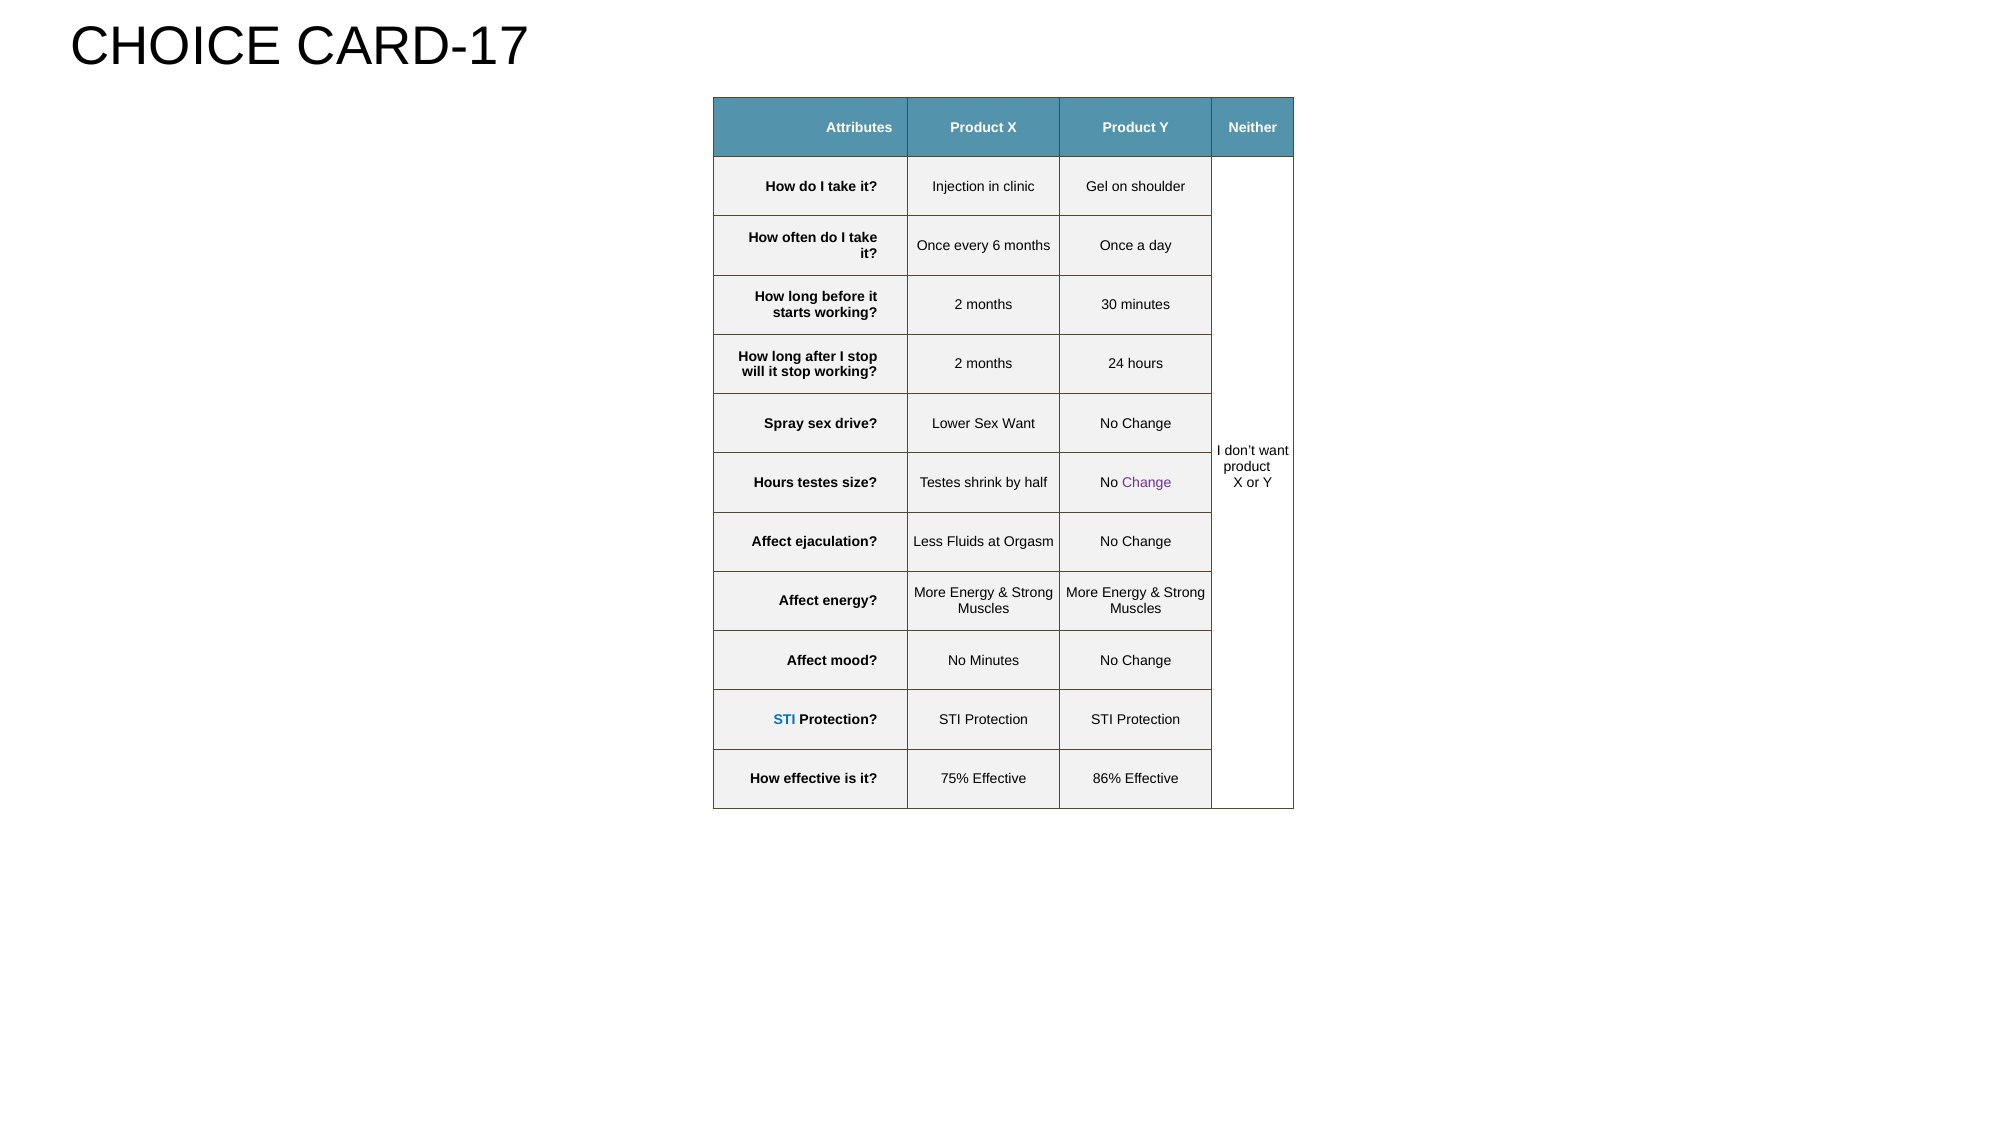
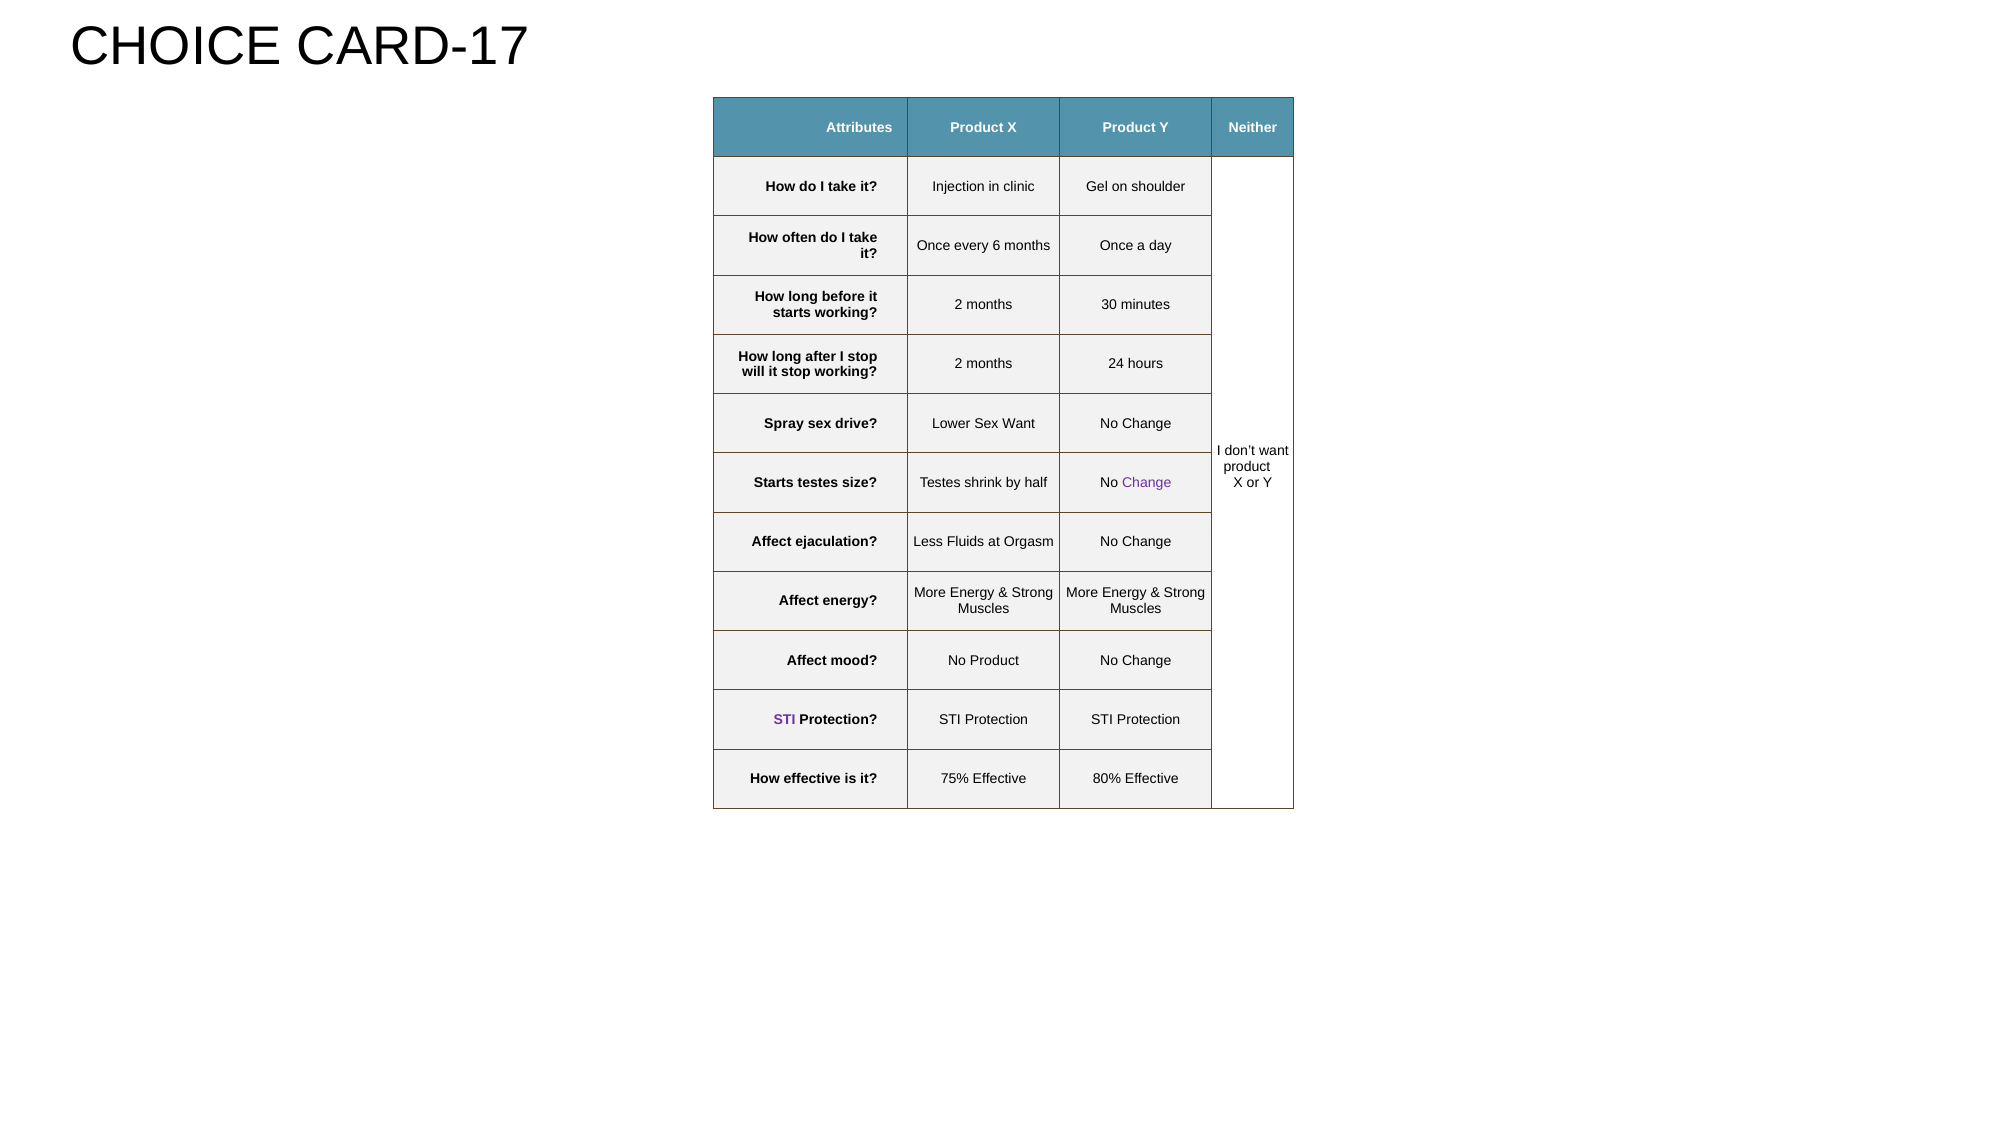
Hours at (774, 483): Hours -> Starts
No Minutes: Minutes -> Product
STI at (785, 720) colour: blue -> purple
86%: 86% -> 80%
